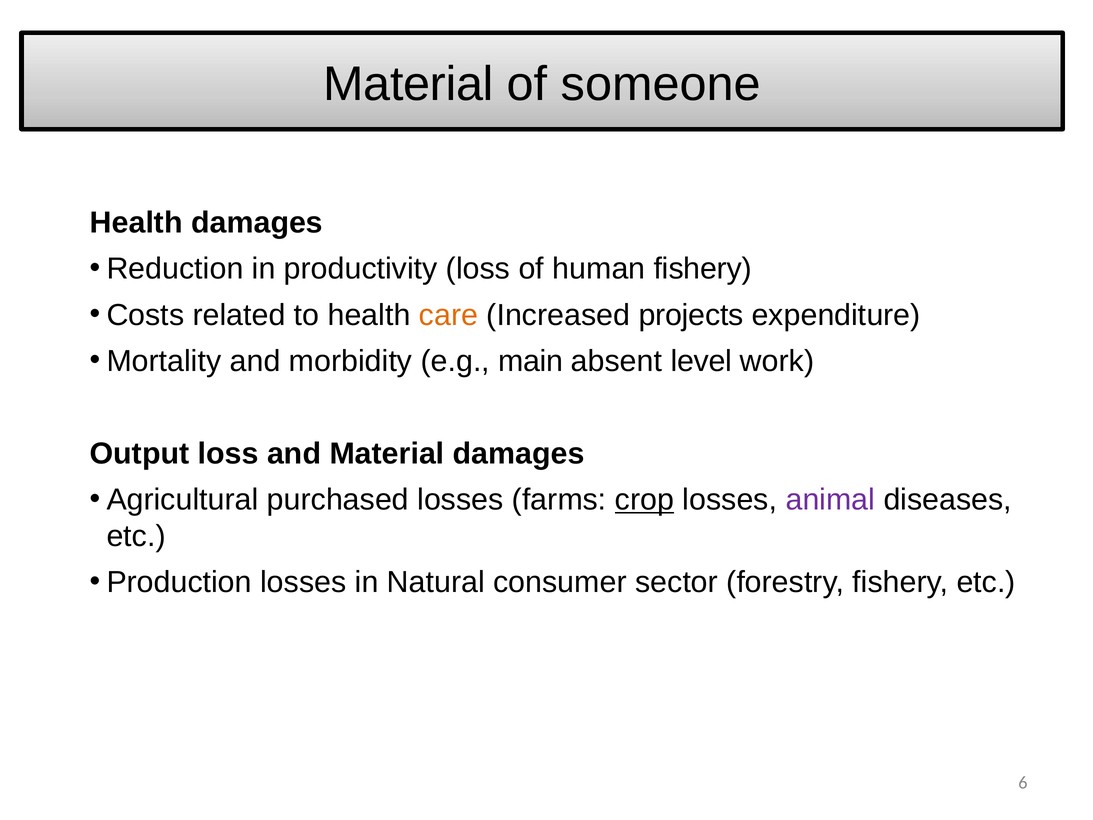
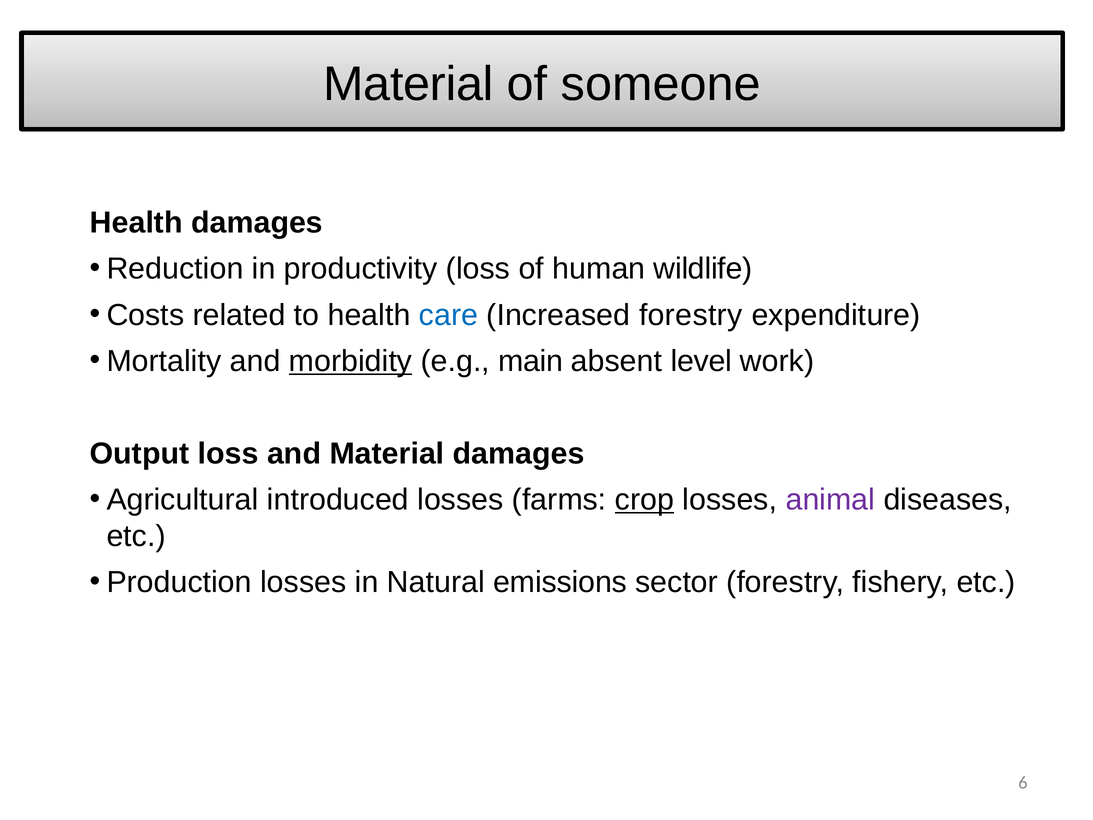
human fishery: fishery -> wildlife
care colour: orange -> blue
Increased projects: projects -> forestry
morbidity underline: none -> present
purchased: purchased -> introduced
consumer: consumer -> emissions
